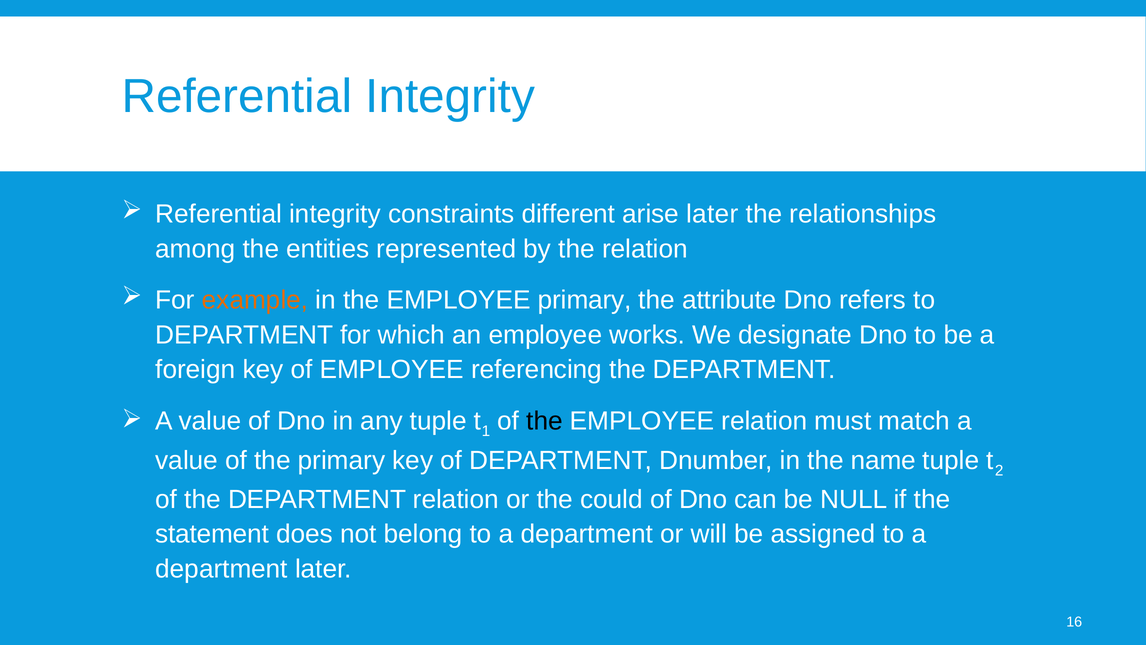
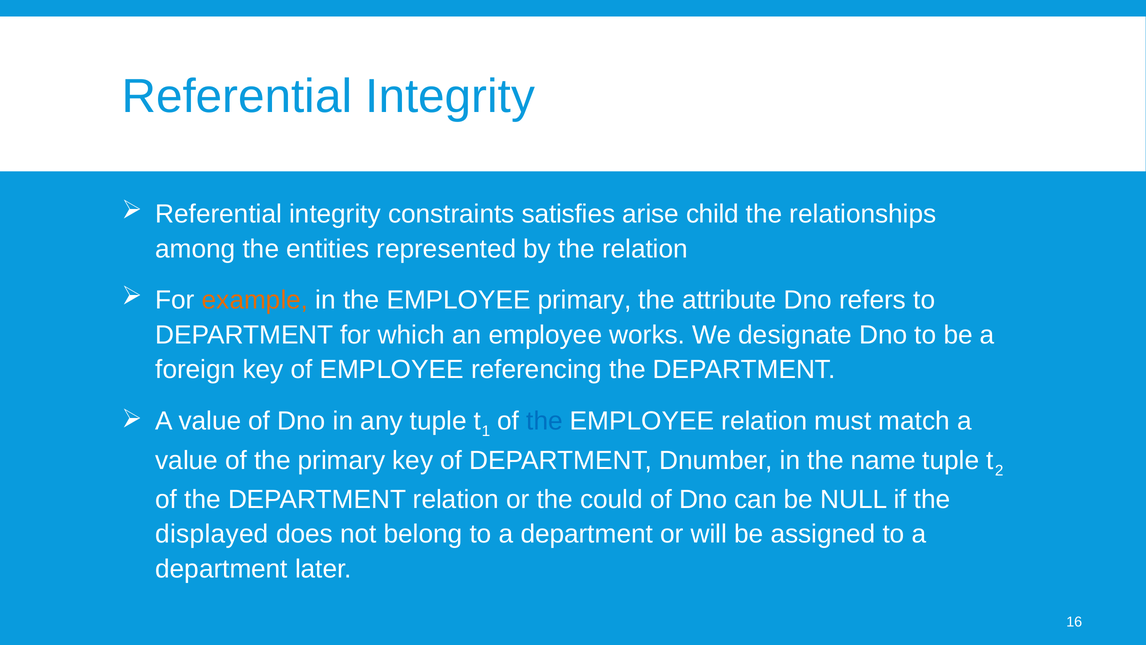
different: different -> satisfies
arise later: later -> child
the at (545, 421) colour: black -> blue
statement: statement -> displayed
